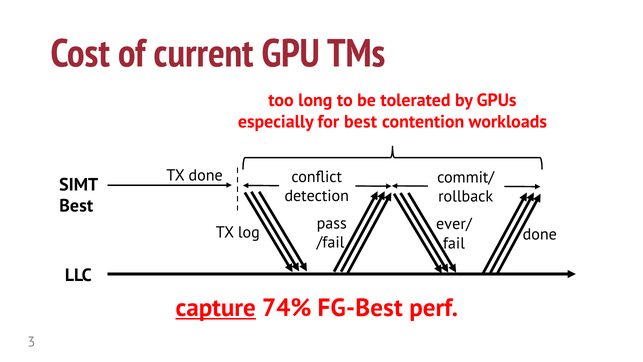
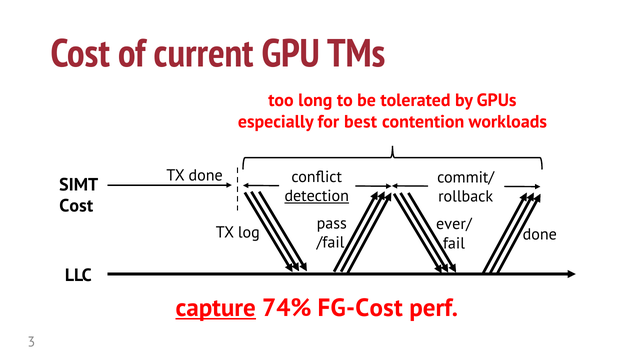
detection underline: none -> present
Best at (76, 206): Best -> Cost
FG-Best: FG-Best -> FG-Cost
